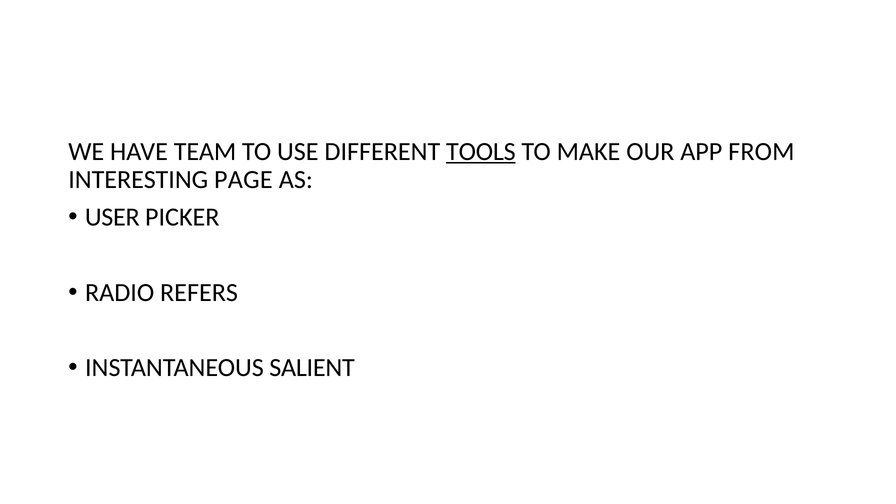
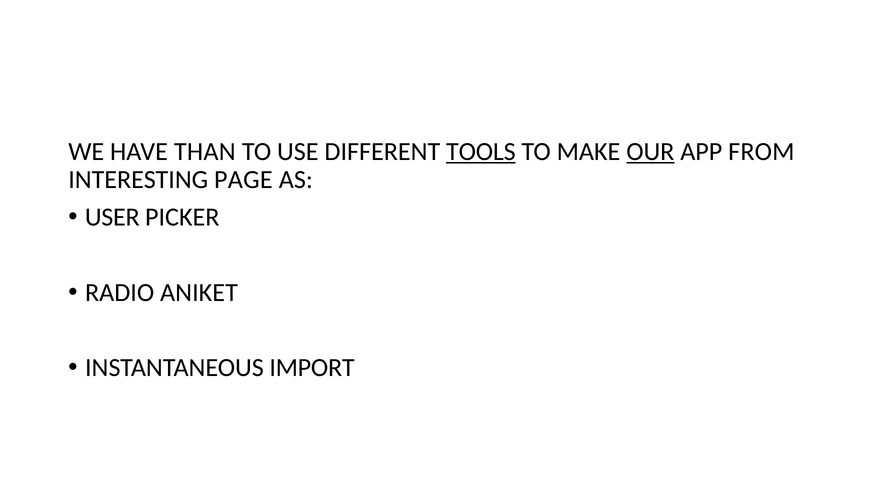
TEAM: TEAM -> THAN
OUR underline: none -> present
REFERS: REFERS -> ANIKET
SALIENT: SALIENT -> IMPORT
